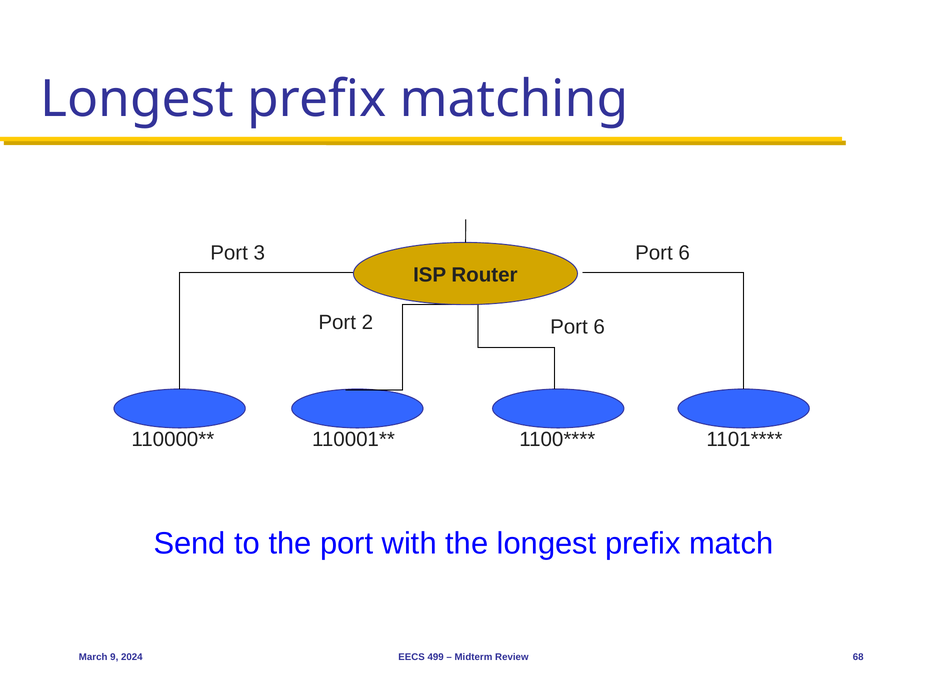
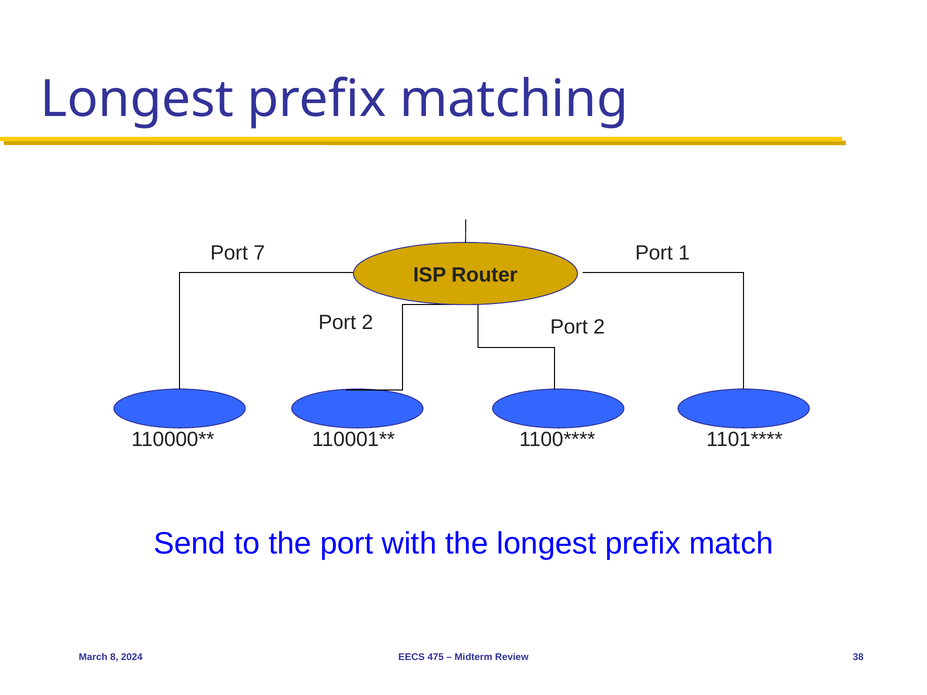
3: 3 -> 7
6 at (684, 253): 6 -> 1
2 Port 6: 6 -> 2
9: 9 -> 8
499: 499 -> 475
68: 68 -> 38
